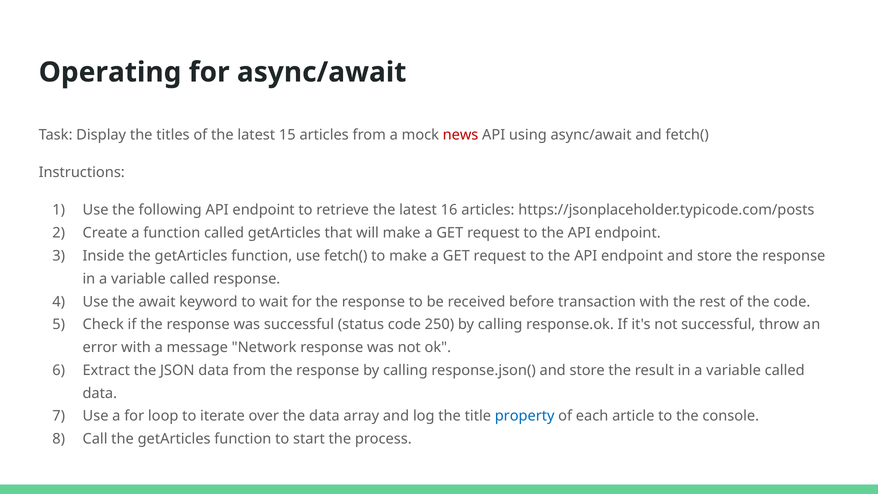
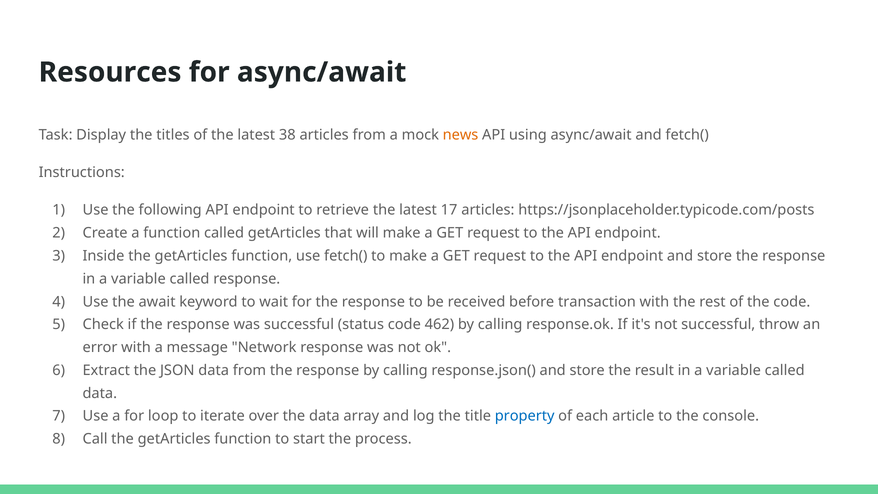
Operating: Operating -> Resources
15: 15 -> 38
news colour: red -> orange
16: 16 -> 17
250: 250 -> 462
